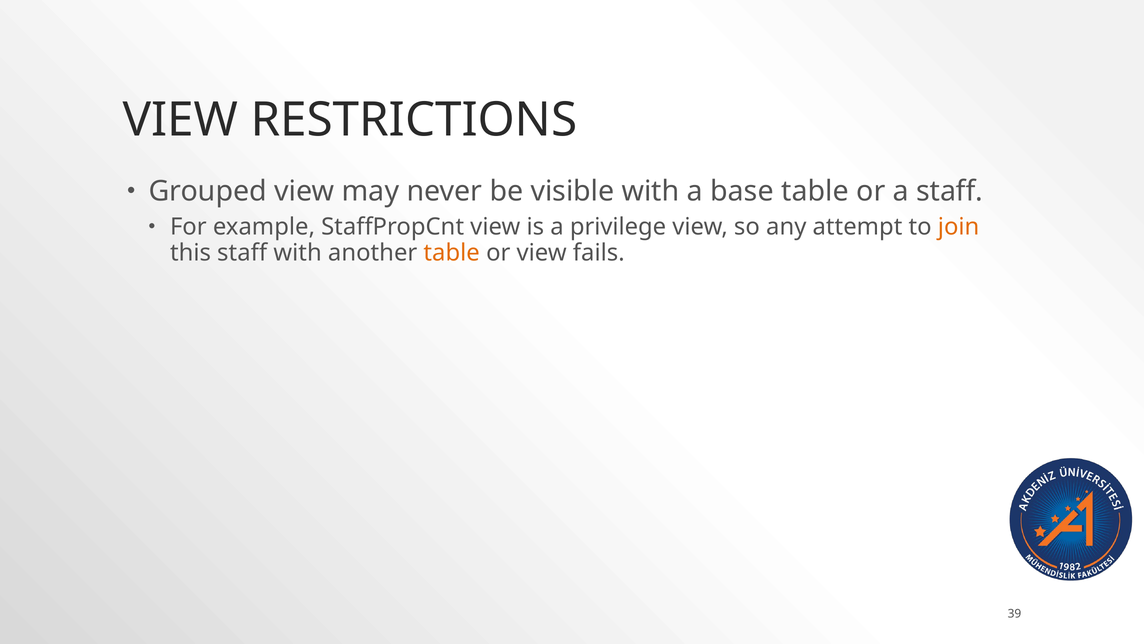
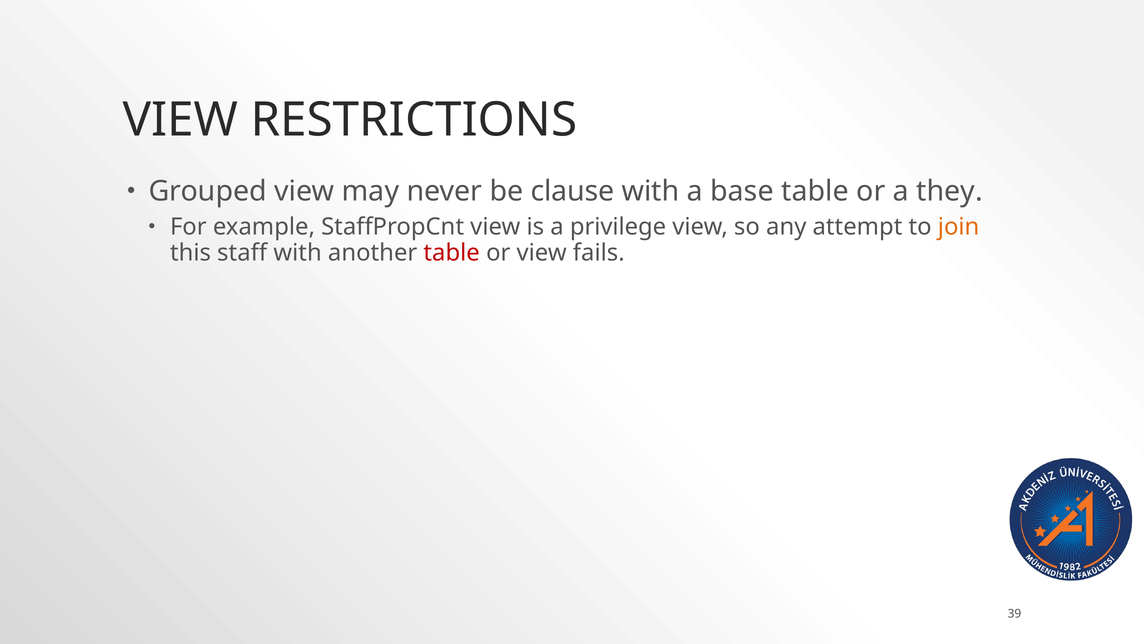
visible: visible -> clause
a staff: staff -> they
table at (452, 253) colour: orange -> red
